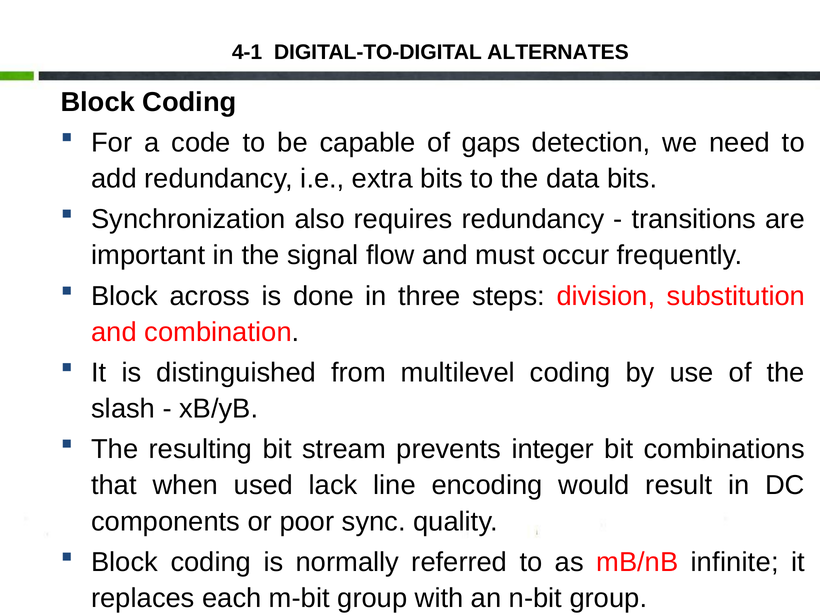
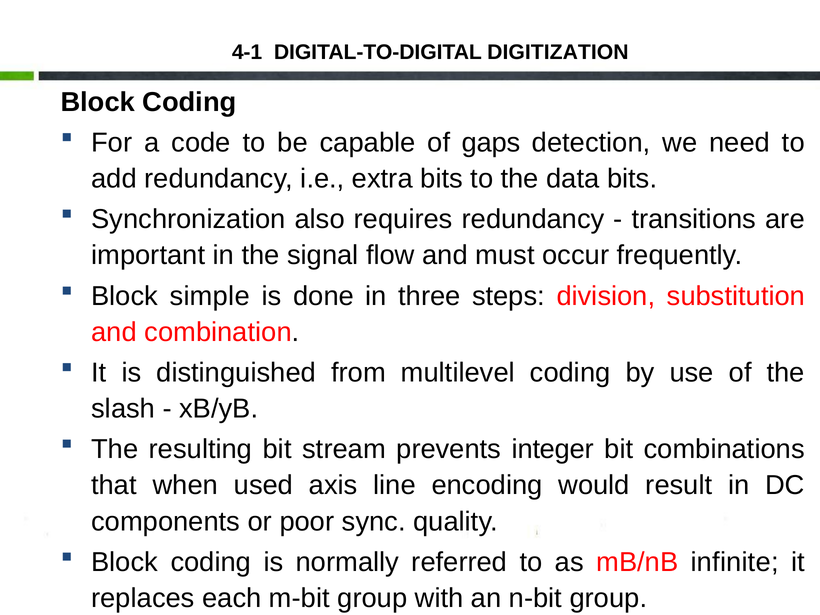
ALTERNATES: ALTERNATES -> DIGITIZATION
across: across -> simple
lack: lack -> axis
